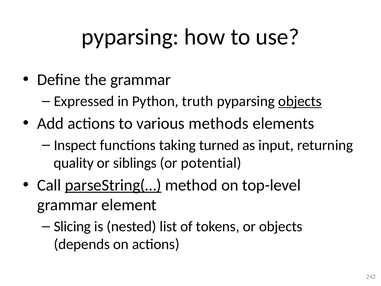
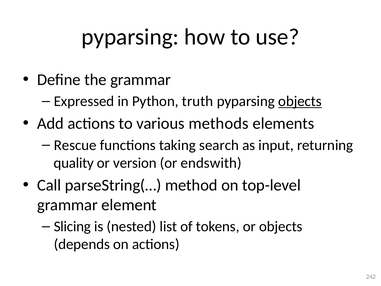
Inspect: Inspect -> Rescue
turned: turned -> search
siblings: siblings -> version
potential: potential -> endswith
parseString(… underline: present -> none
